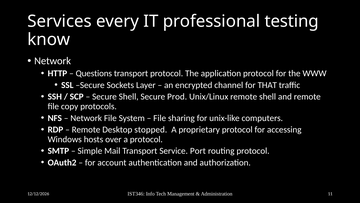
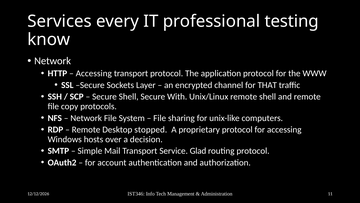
Questions at (94, 73): Questions -> Accessing
Prod: Prod -> With
a protocol: protocol -> decision
Port: Port -> Glad
